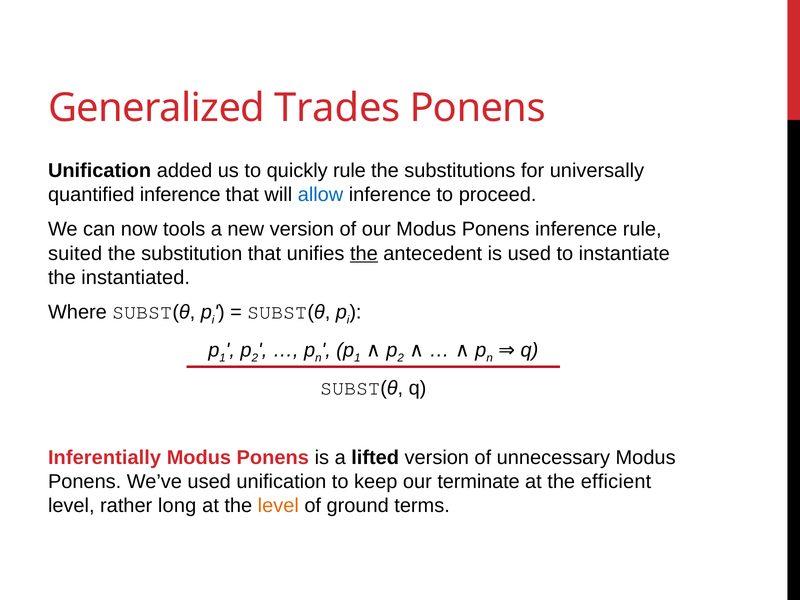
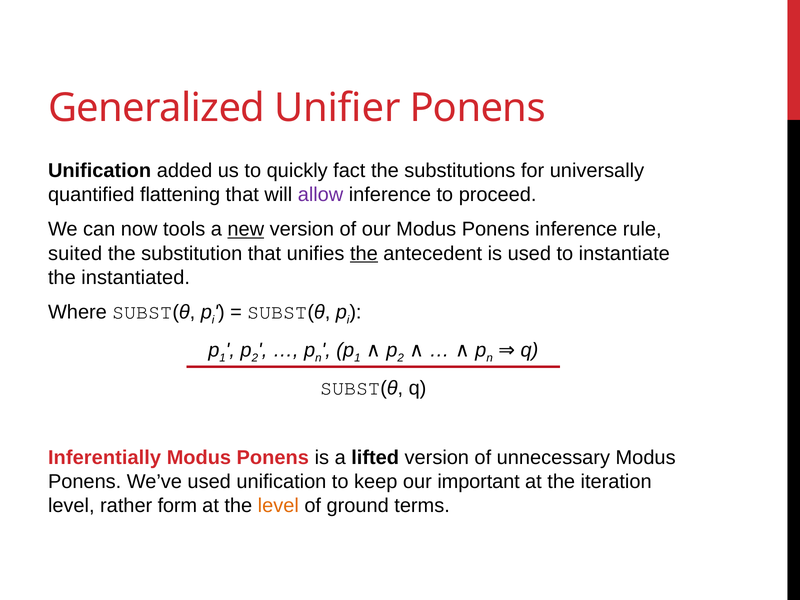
Trades: Trades -> Unifier
quickly rule: rule -> fact
quantified inference: inference -> flattening
allow colour: blue -> purple
new underline: none -> present
terminate: terminate -> important
efficient: efficient -> iteration
long: long -> form
